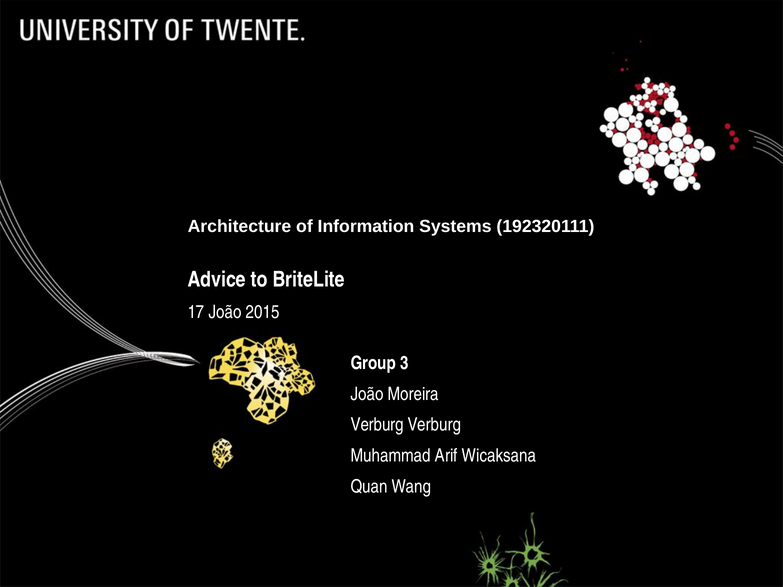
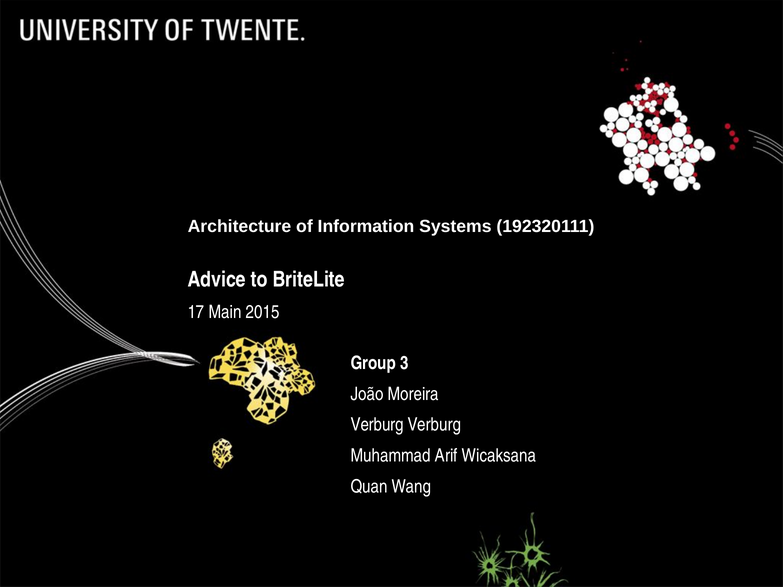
17 João: João -> Main
